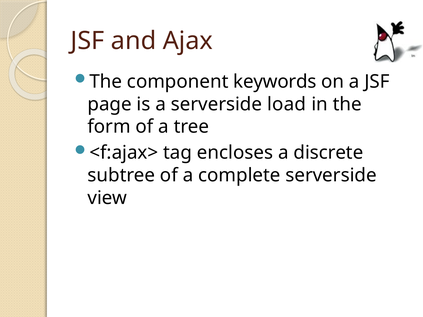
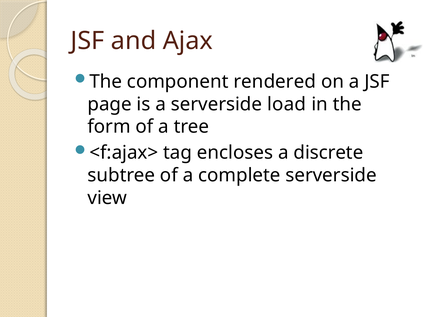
keywords: keywords -> rendered
